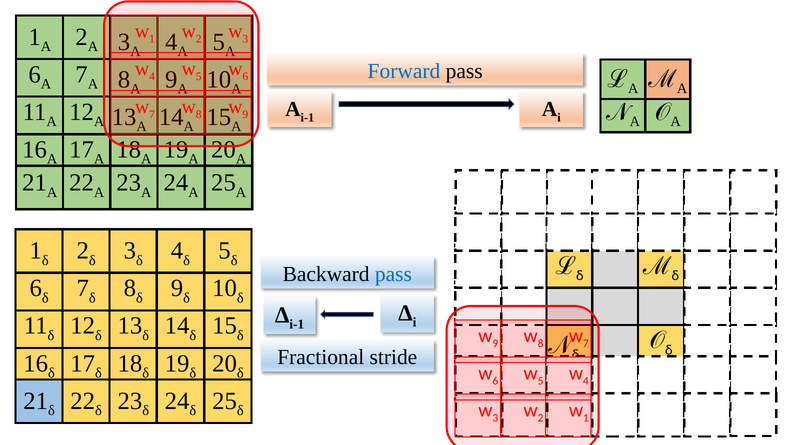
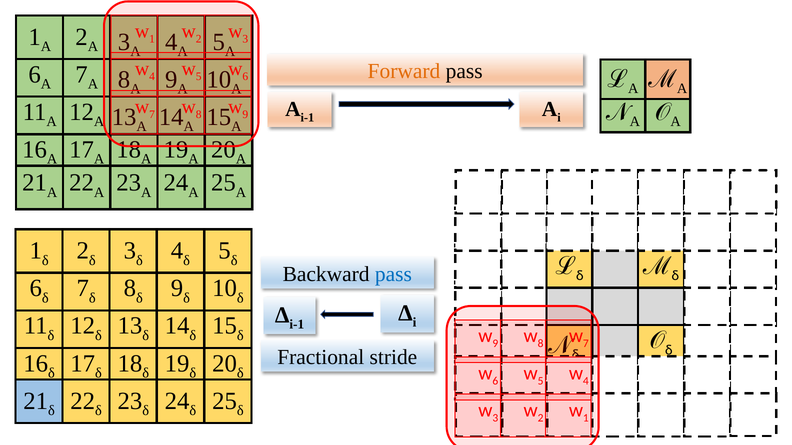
Forward colour: blue -> orange
